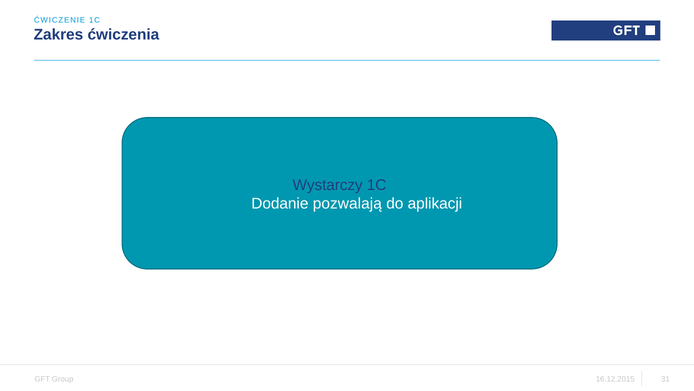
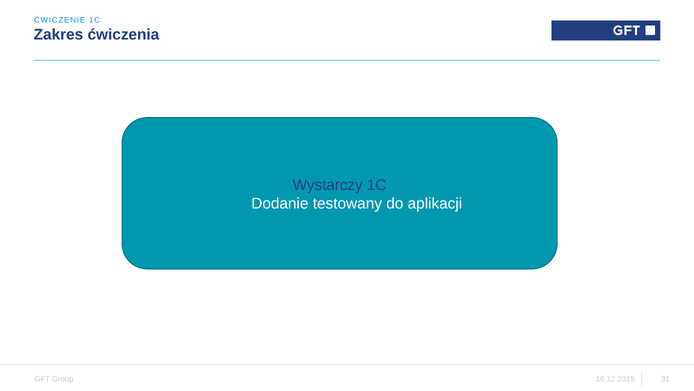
pozwalają: pozwalają -> testowany
